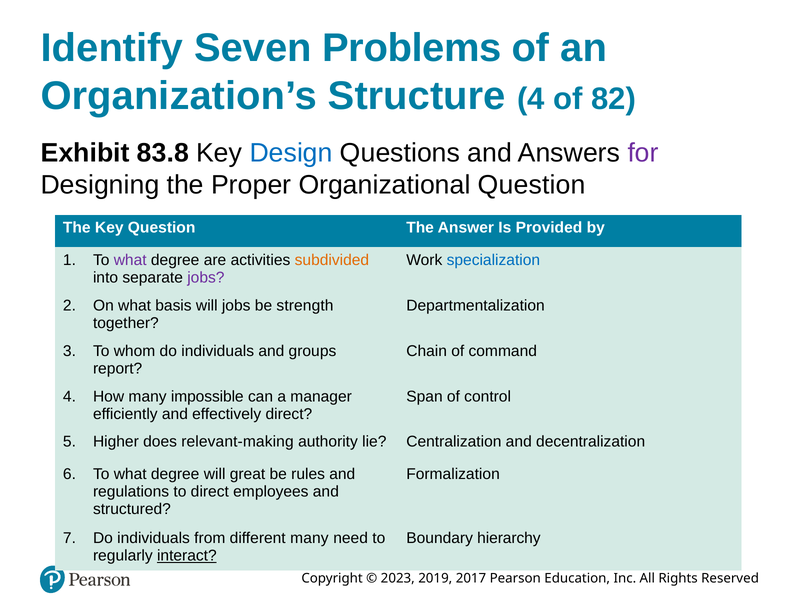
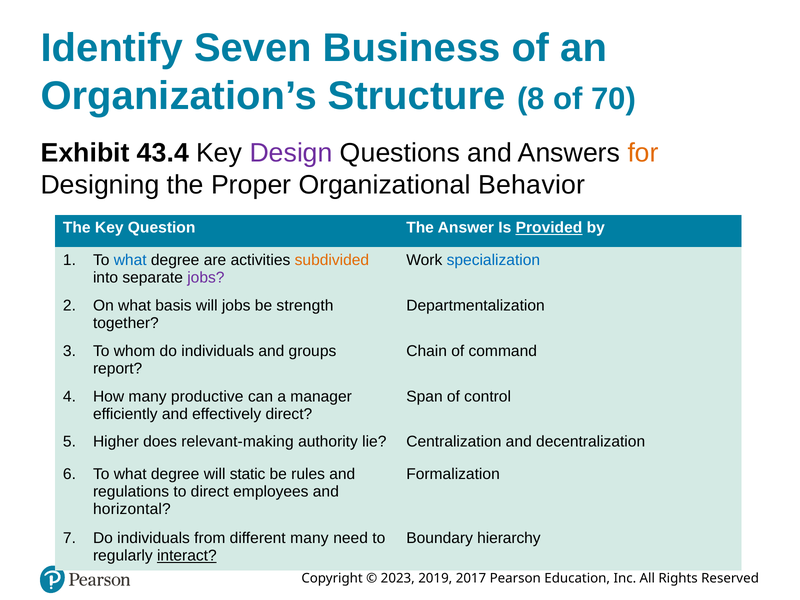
Problems: Problems -> Business
Structure 4: 4 -> 8
82: 82 -> 70
83.8: 83.8 -> 43.4
Design colour: blue -> purple
for colour: purple -> orange
Organizational Question: Question -> Behavior
Provided underline: none -> present
what at (130, 260) colour: purple -> blue
impossible: impossible -> productive
great: great -> static
structured: structured -> horizontal
